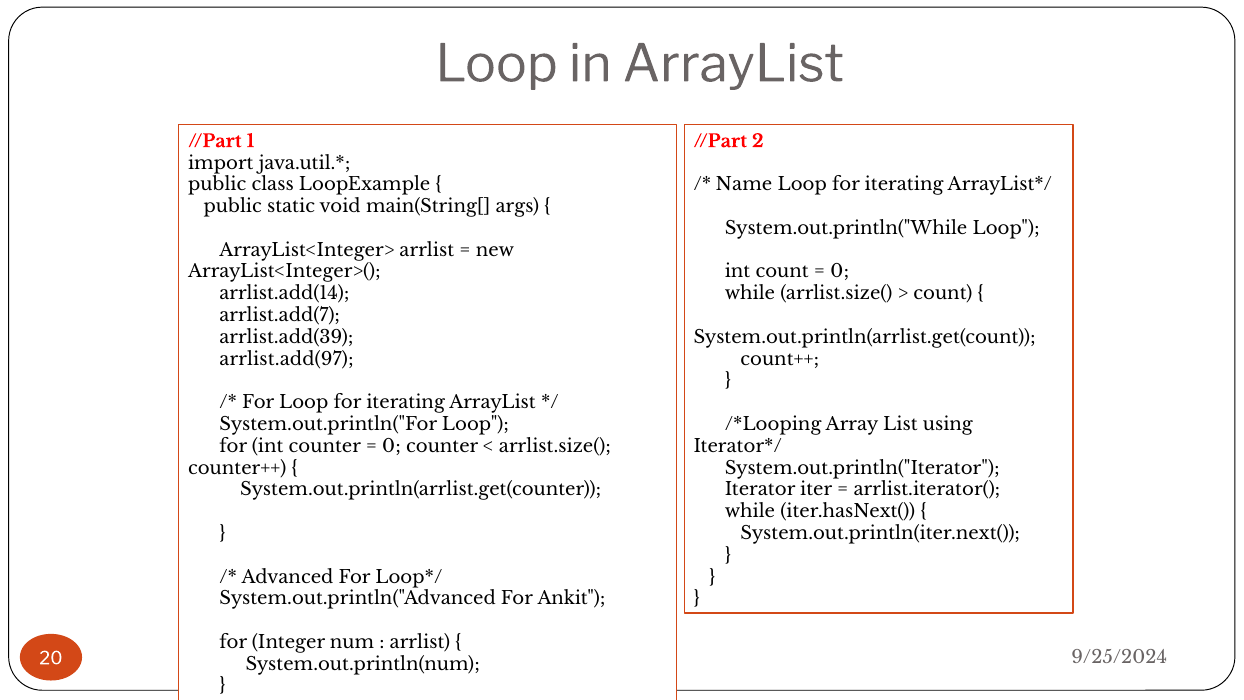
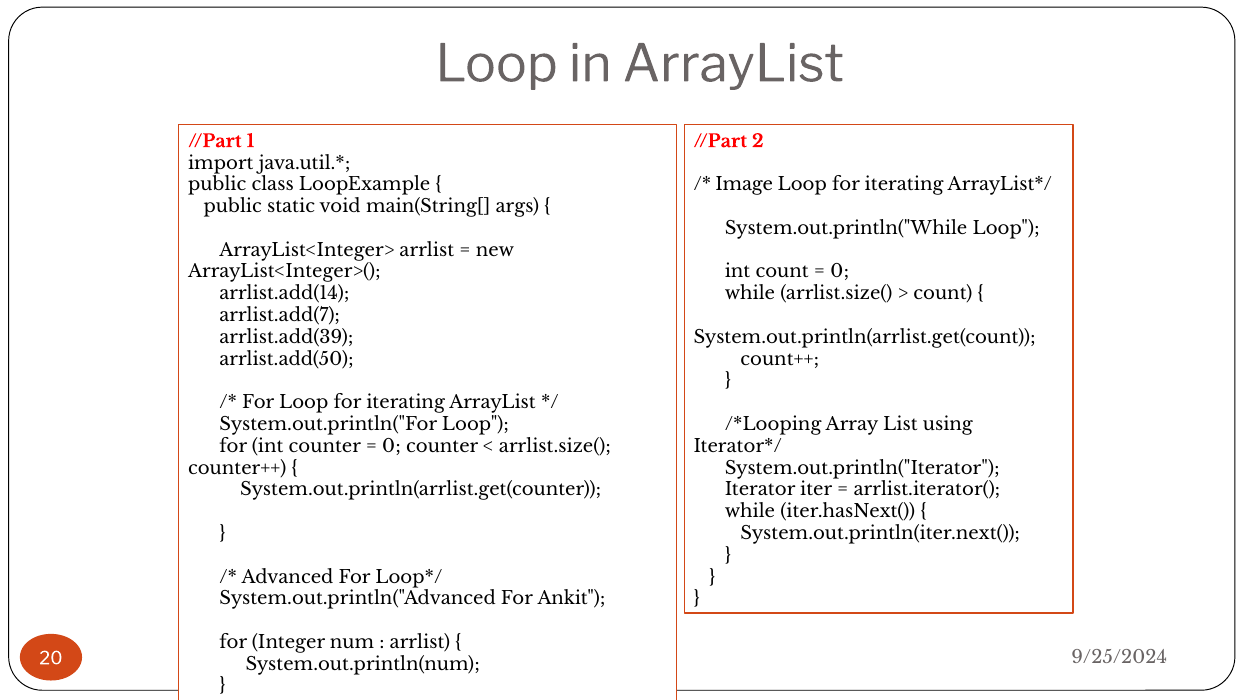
Name: Name -> Image
arrlist.add(97: arrlist.add(97 -> arrlist.add(50
